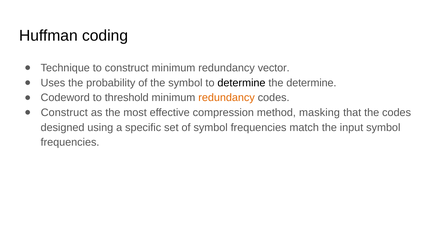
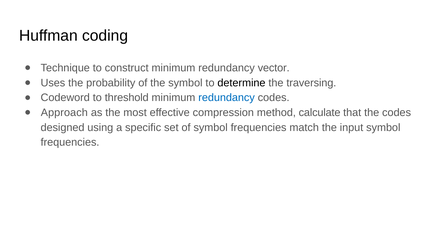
the determine: determine -> traversing
redundancy at (227, 98) colour: orange -> blue
Construct at (64, 113): Construct -> Approach
masking: masking -> calculate
